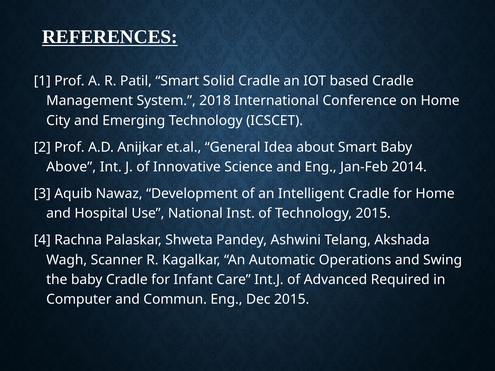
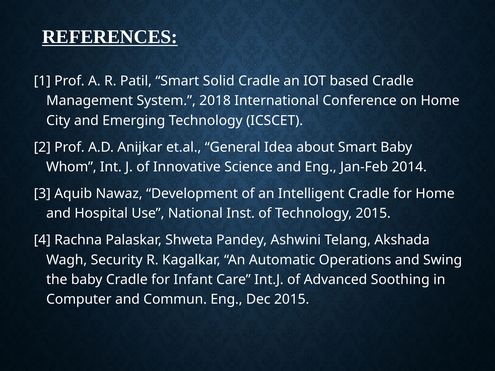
Above: Above -> Whom
Scanner: Scanner -> Security
Required: Required -> Soothing
